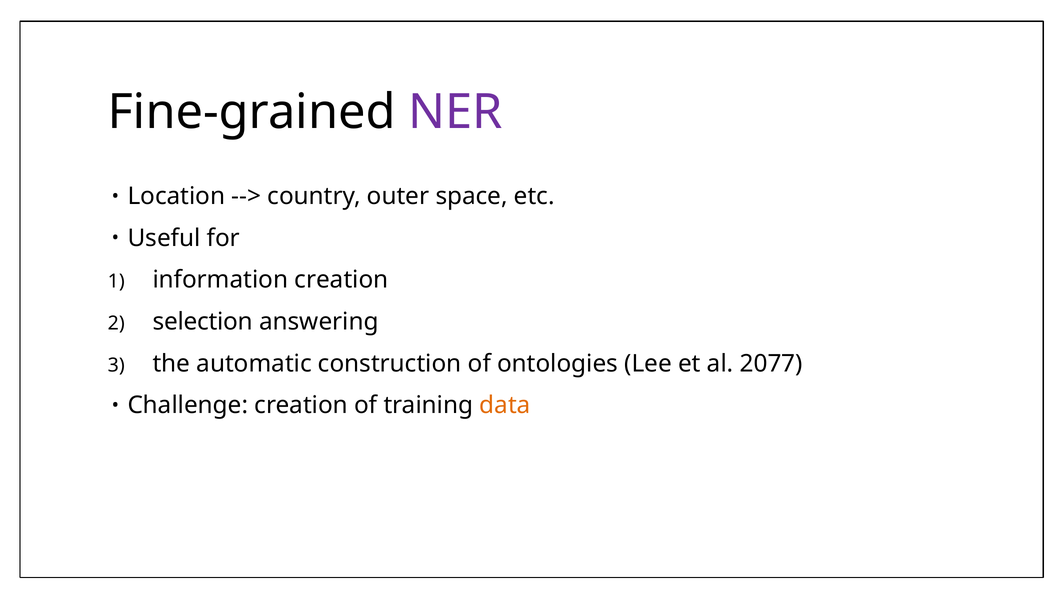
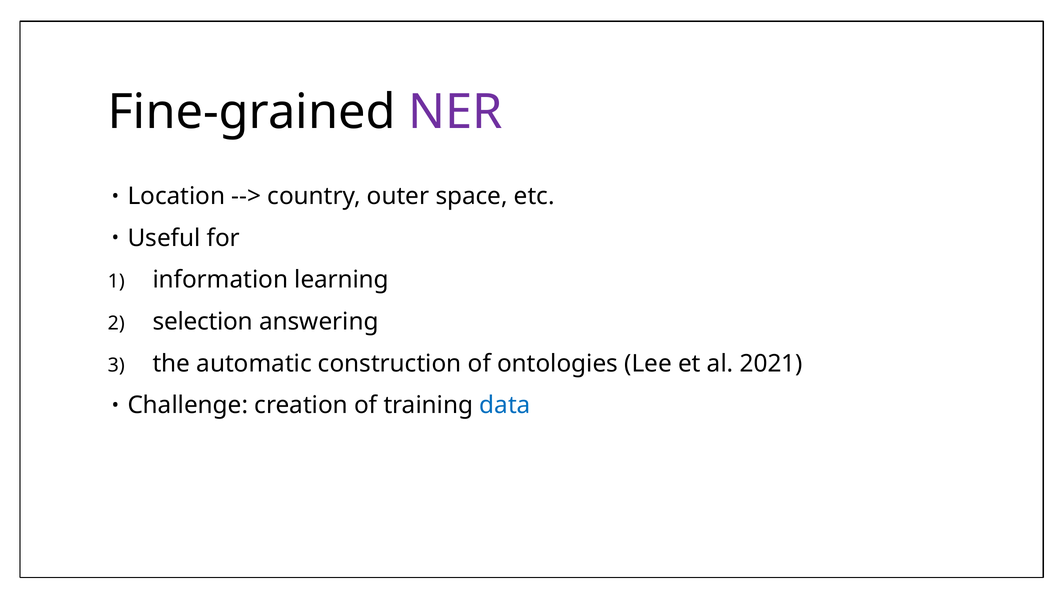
information creation: creation -> learning
2077: 2077 -> 2021
data colour: orange -> blue
